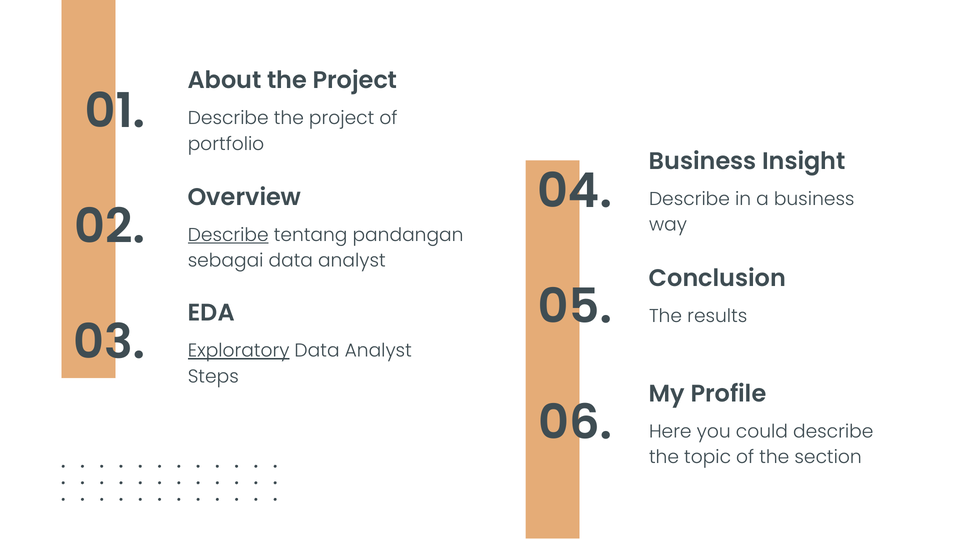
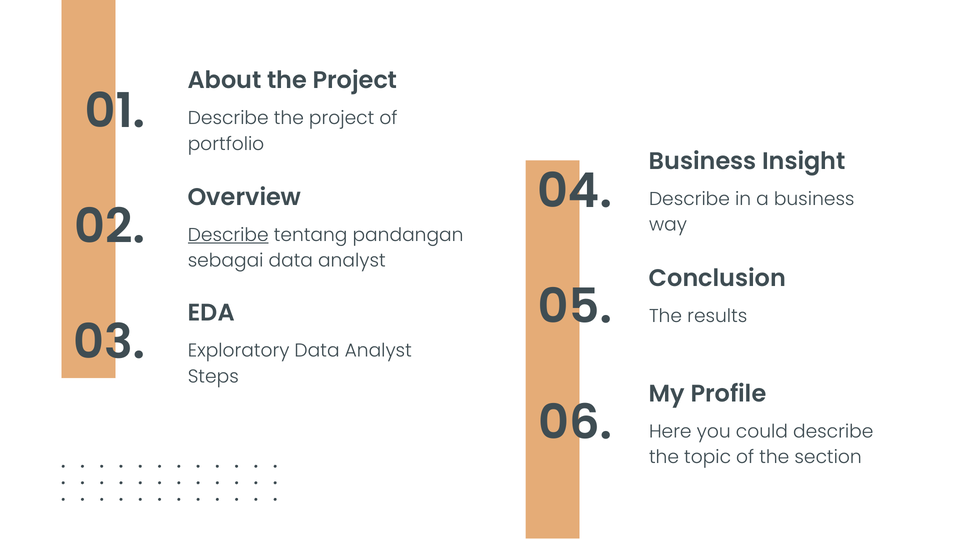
Exploratory underline: present -> none
